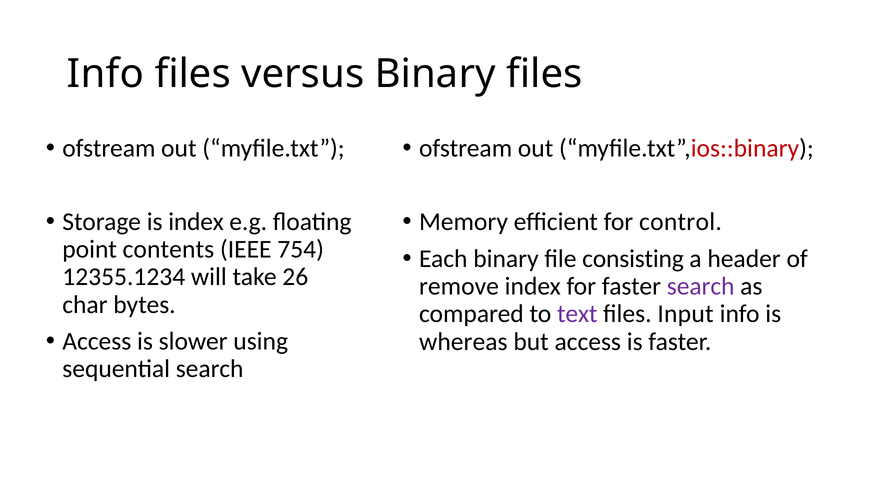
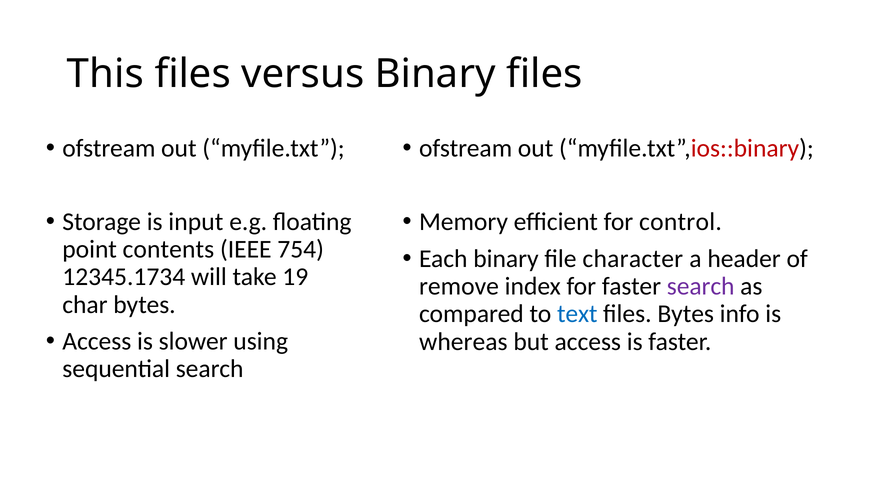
Info at (105, 74): Info -> This
is index: index -> input
consisting: consisting -> character
12355.1234: 12355.1234 -> 12345.1734
26: 26 -> 19
text colour: purple -> blue
files Input: Input -> Bytes
